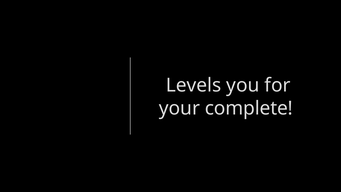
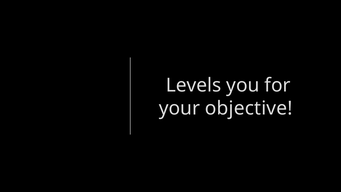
complete: complete -> objective
